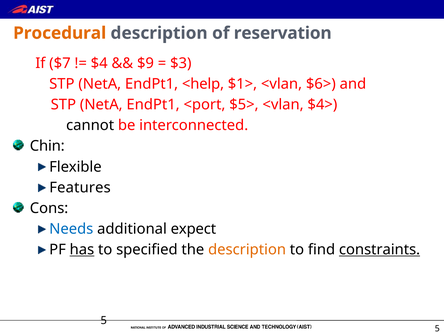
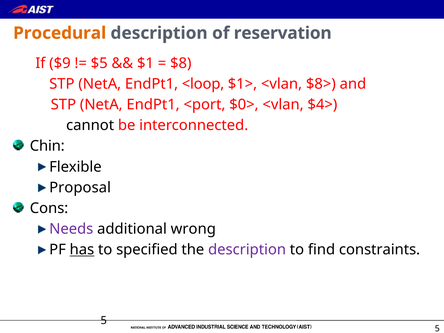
$7: $7 -> $9
$4: $4 -> $5
$9: $9 -> $1
$3: $3 -> $8
<help: <help -> <loop
$6>: $6> -> $8>
$5>: $5> -> $0>
Features: Features -> Proposal
Needs colour: blue -> purple
expect: expect -> wrong
description at (247, 250) colour: orange -> purple
constraints underline: present -> none
